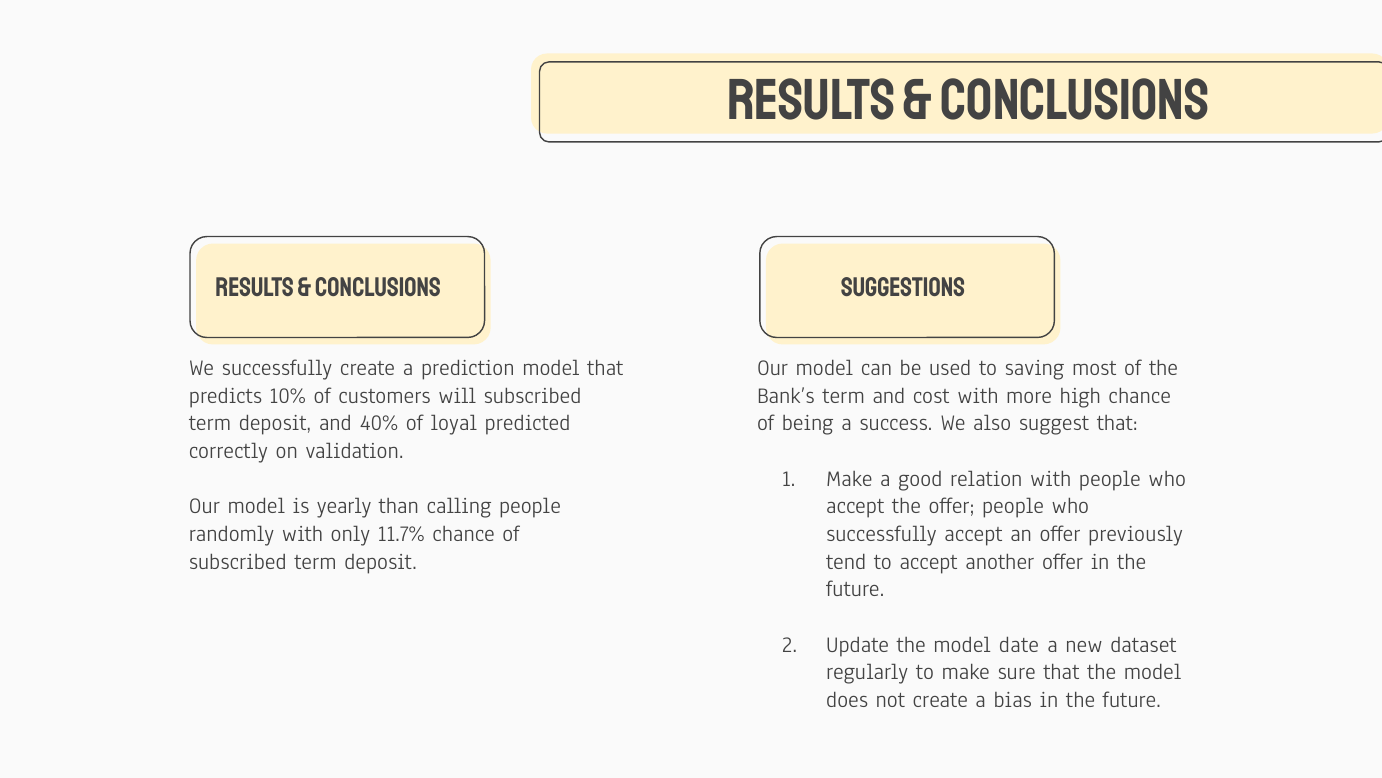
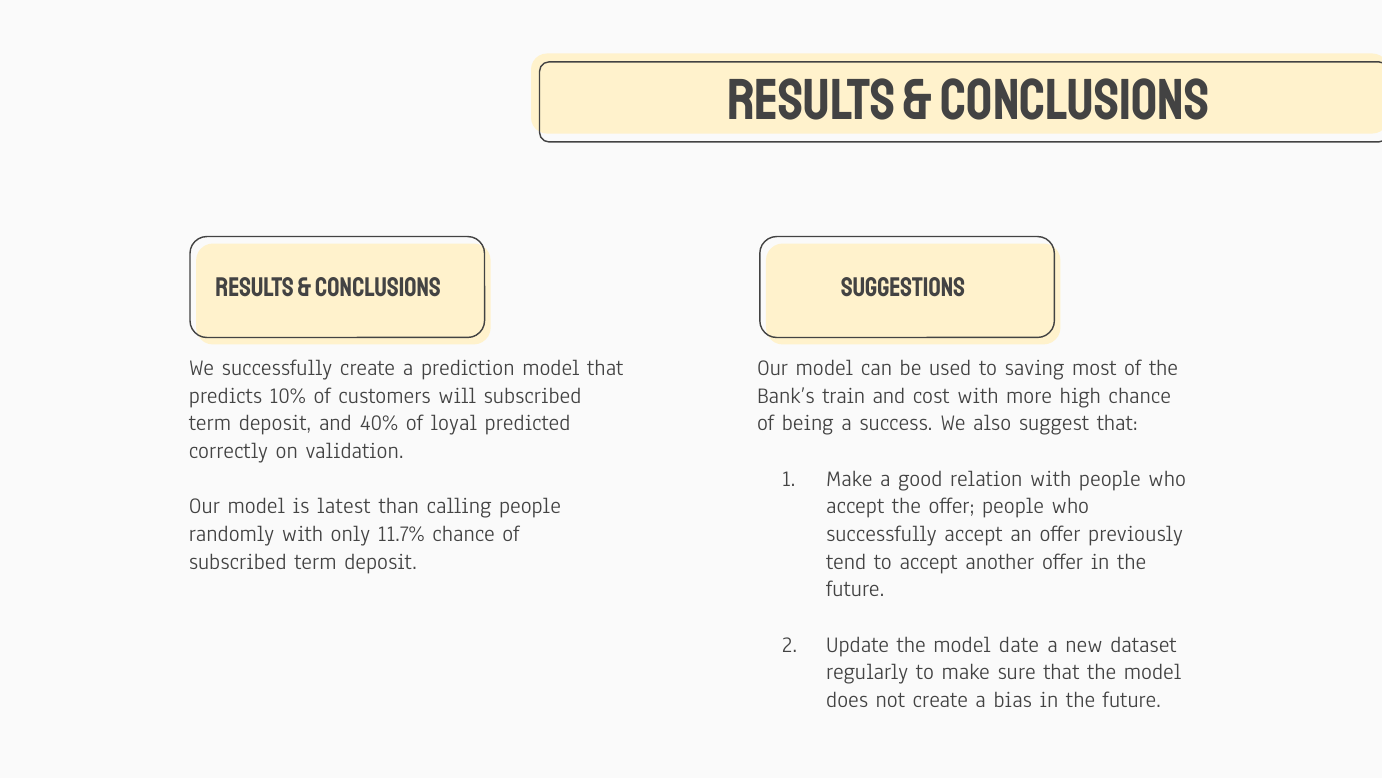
Bank’s term: term -> train
yearly: yearly -> latest
